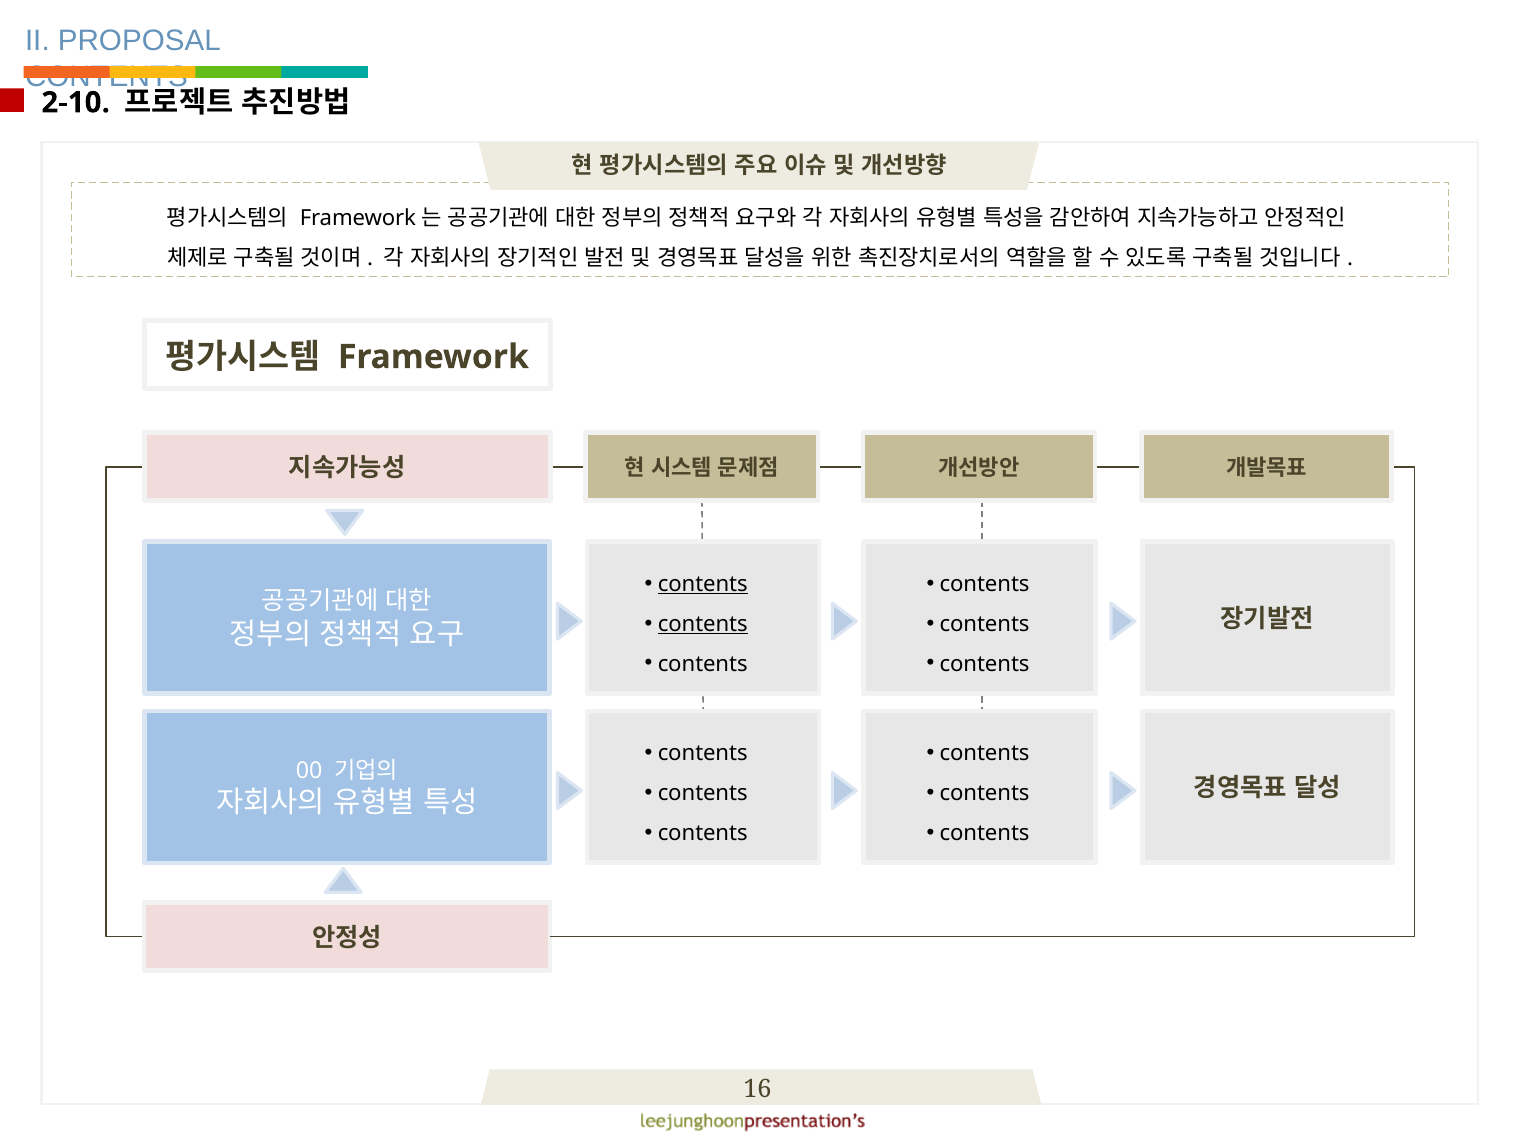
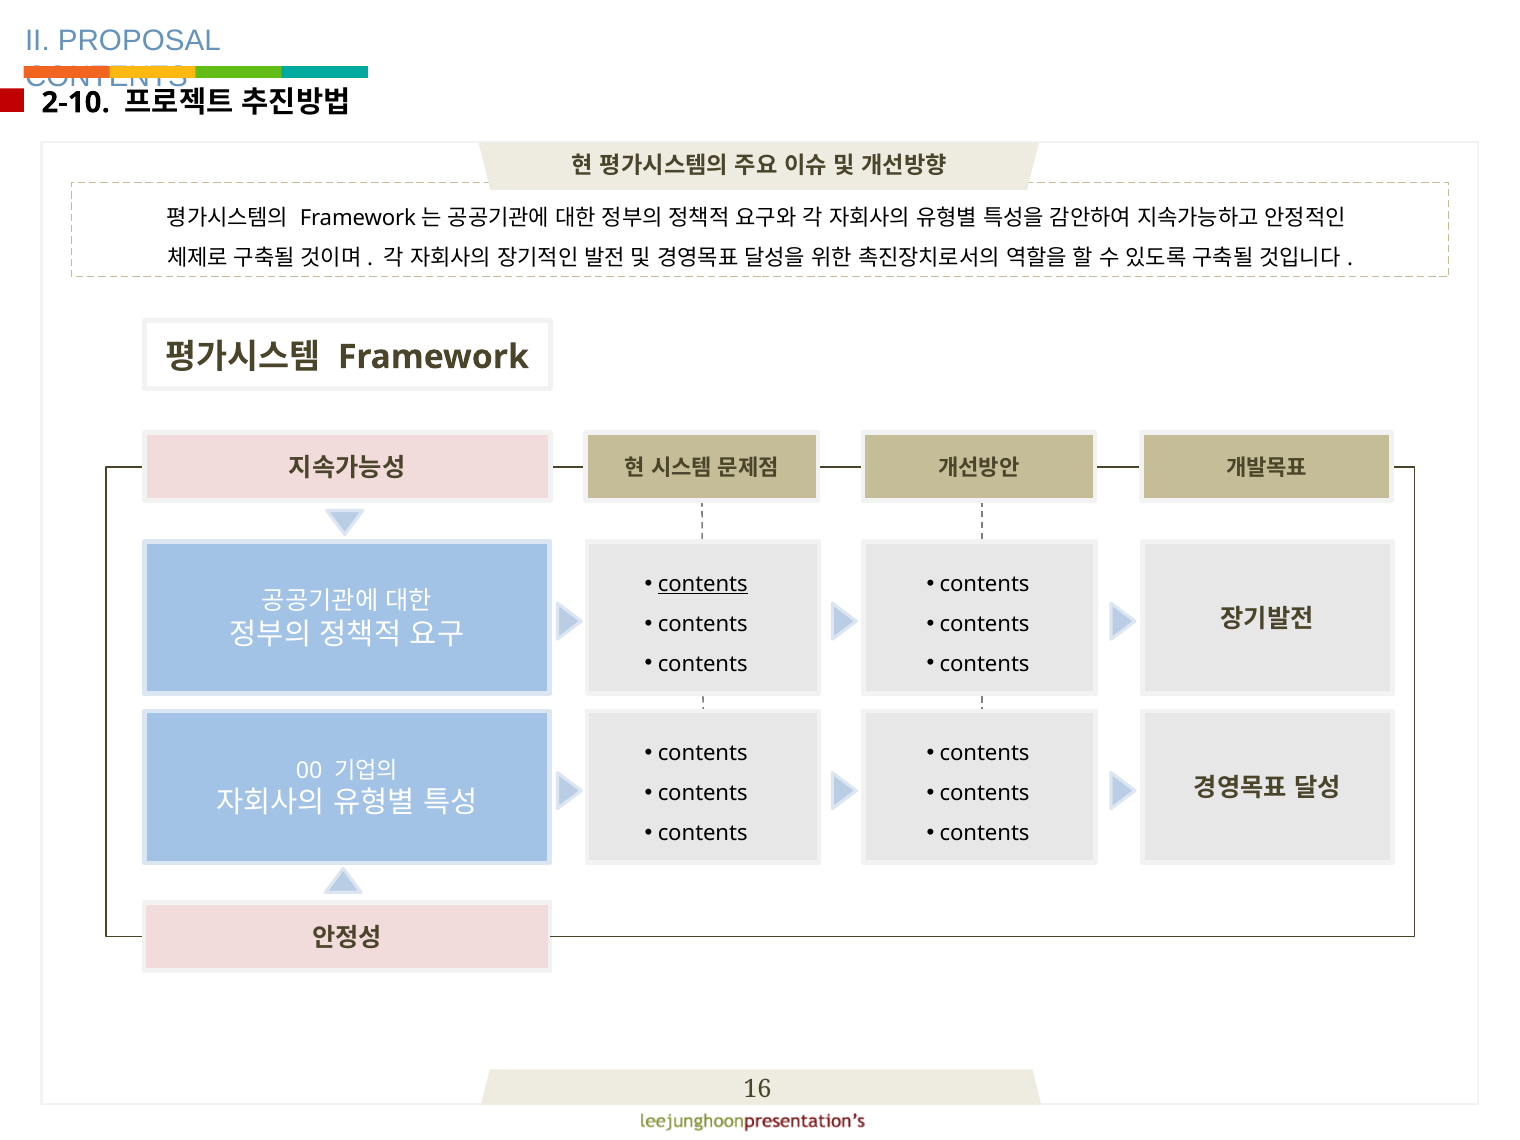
contents at (703, 624) underline: present -> none
